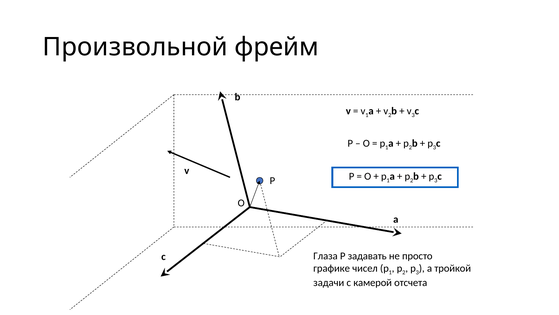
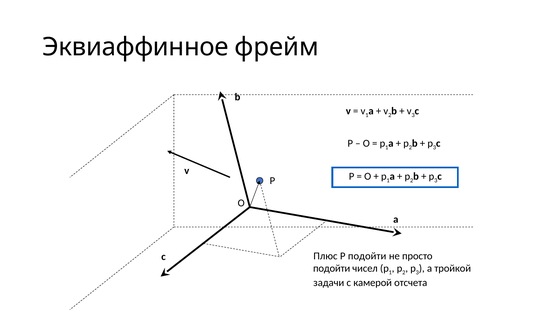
Произвольной: Произвольной -> Эквиаффинное
Глаза: Глаза -> Плюс
P задавать: задавать -> подойти
графике at (332, 268): графике -> подойти
